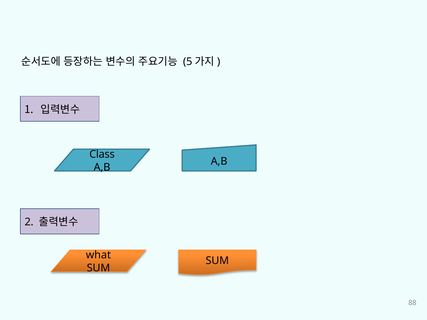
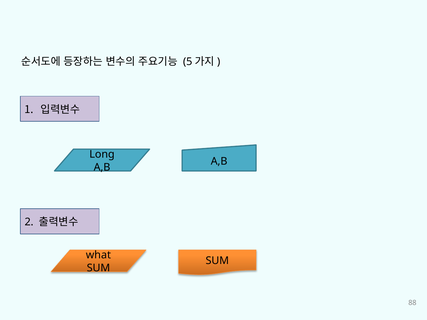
Class: Class -> Long
